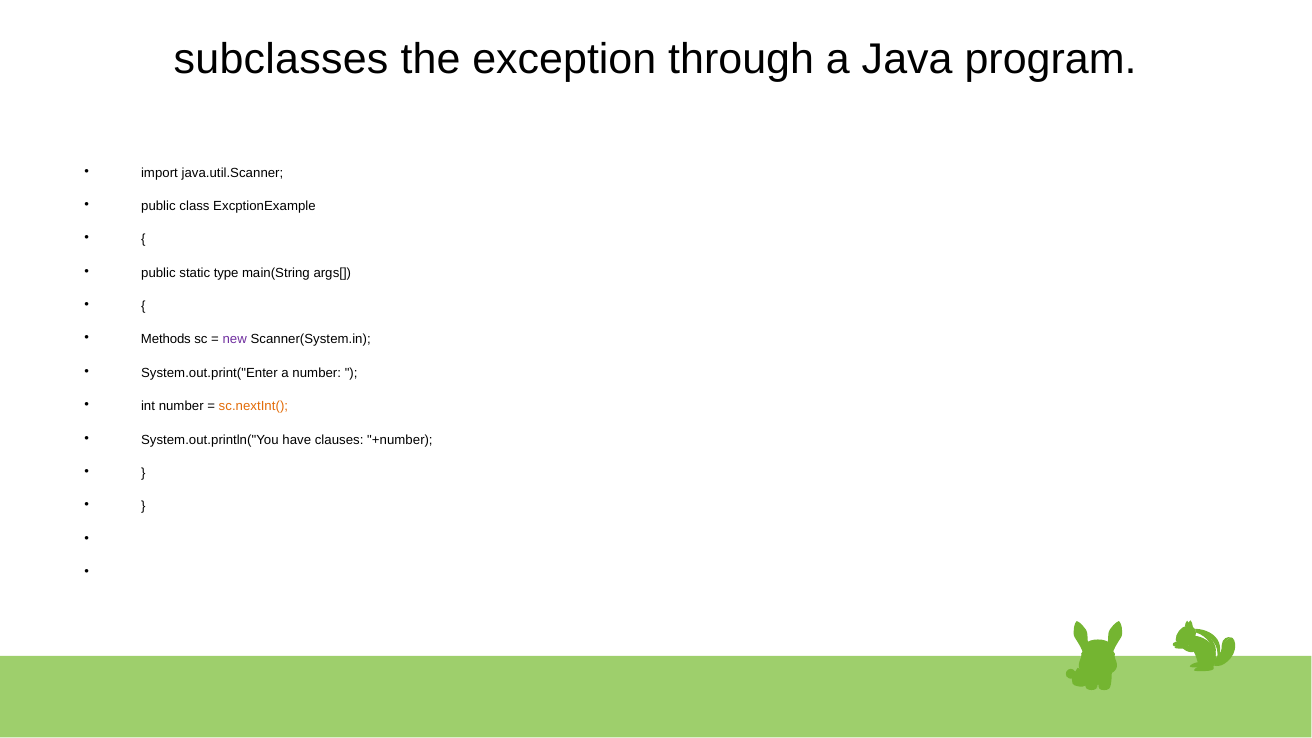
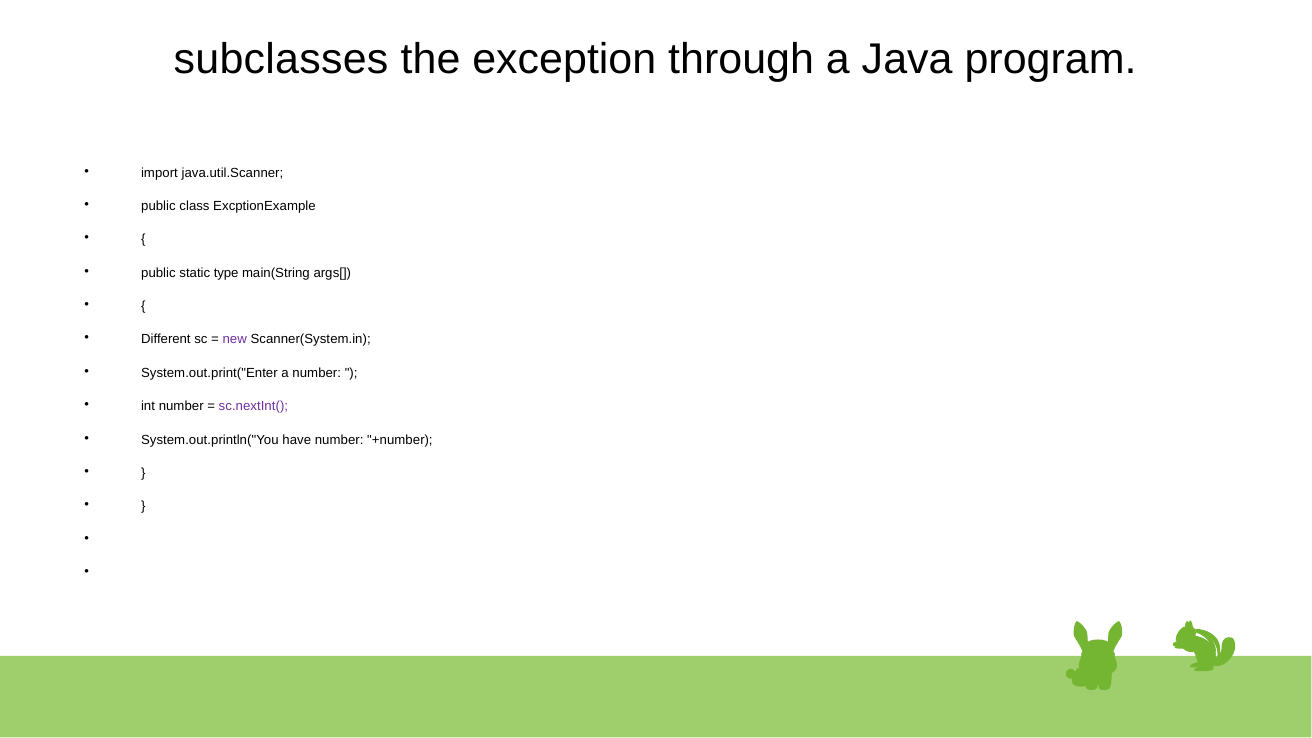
Methods: Methods -> Different
sc.nextInt( colour: orange -> purple
have clauses: clauses -> number
